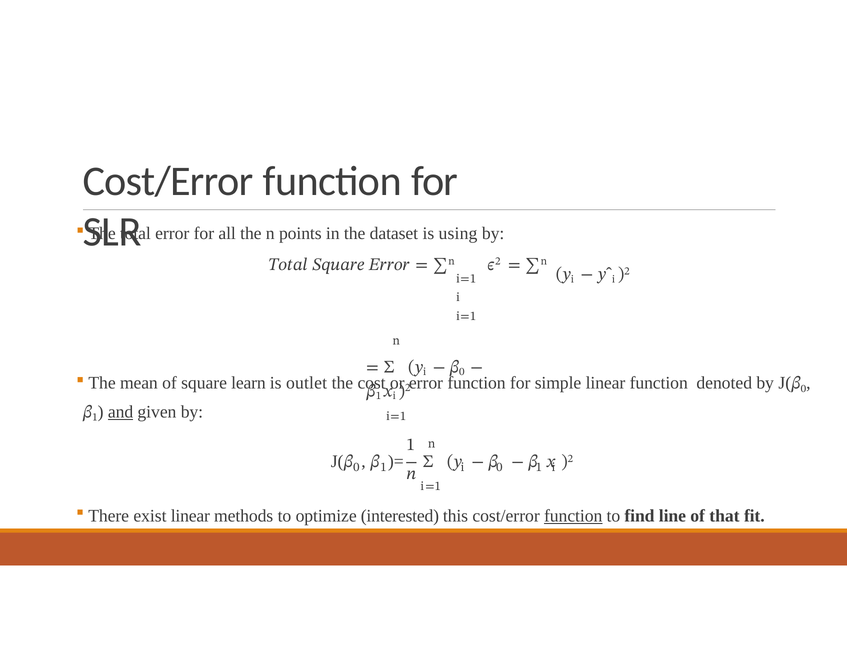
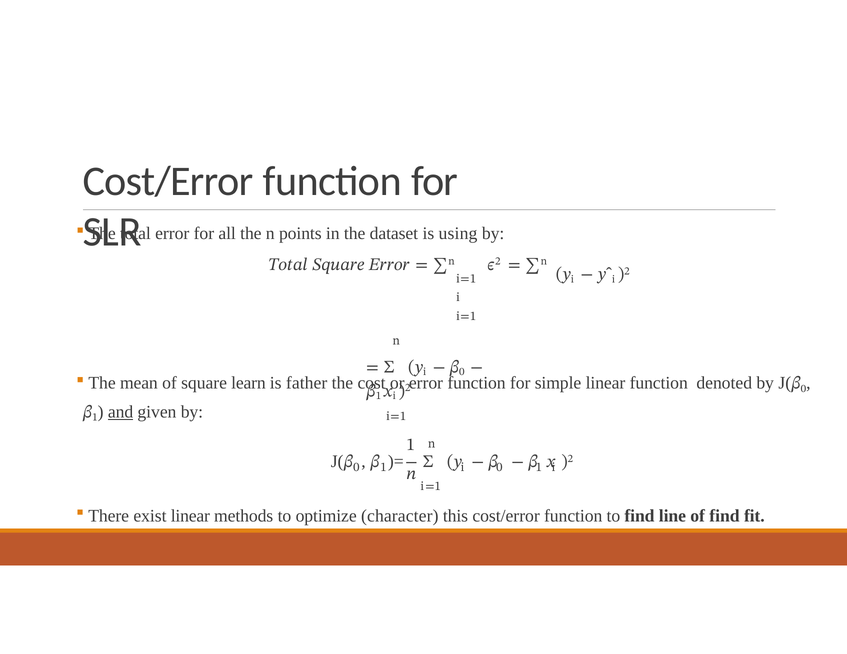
outlet: outlet -> father
interested: interested -> character
function at (573, 516) underline: present -> none
of that: that -> find
